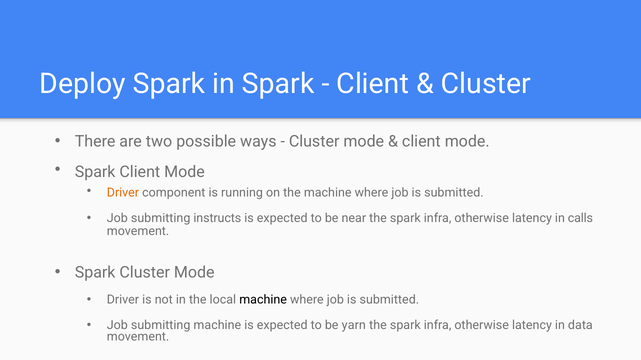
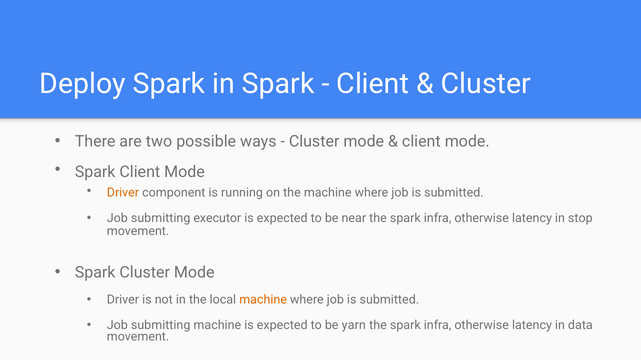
instructs: instructs -> executor
calls: calls -> stop
machine at (263, 300) colour: black -> orange
